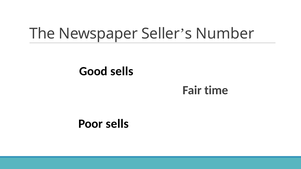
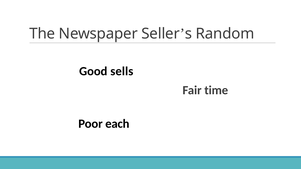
Number: Number -> Random
Poor sells: sells -> each
